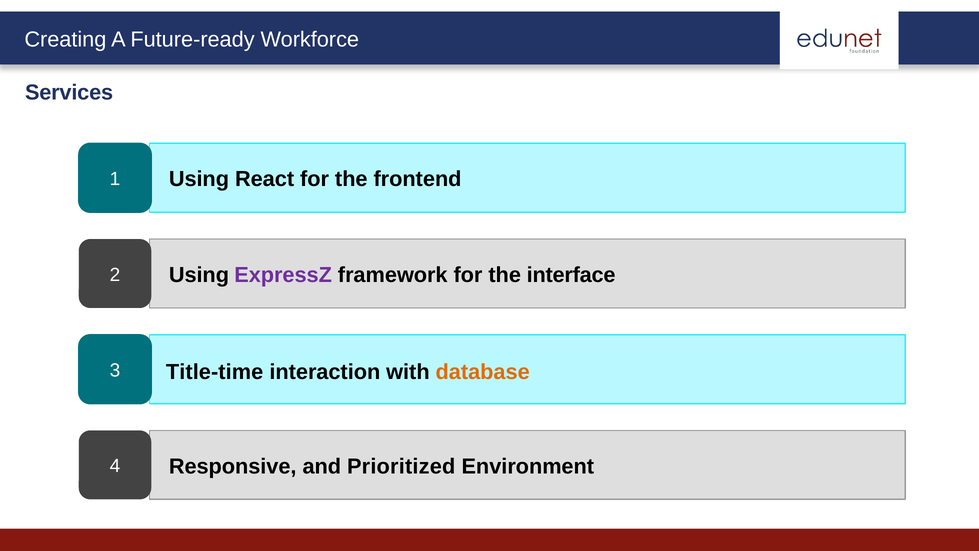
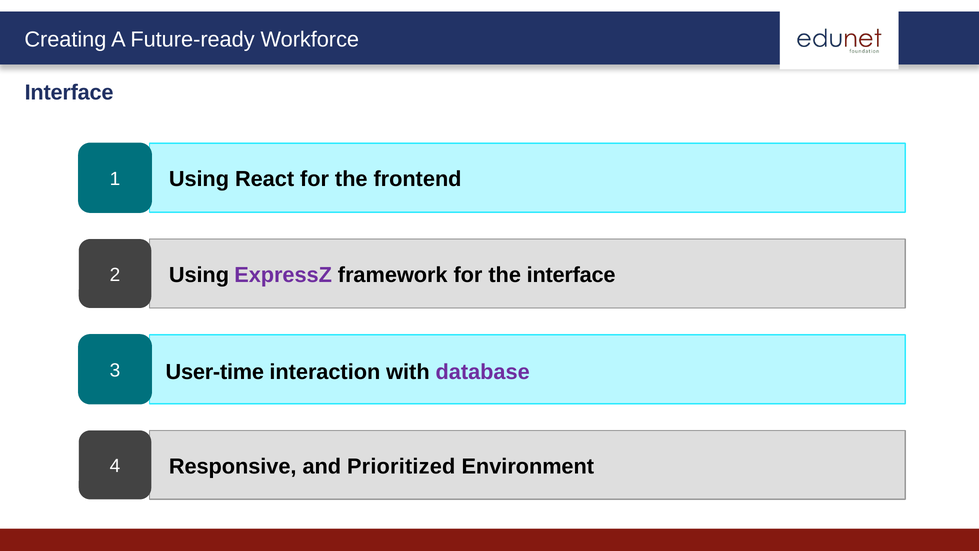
Services at (69, 93): Services -> Interface
Title-time: Title-time -> User-time
database colour: orange -> purple
